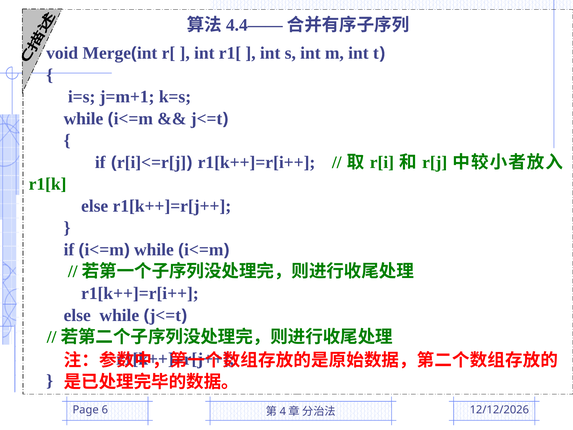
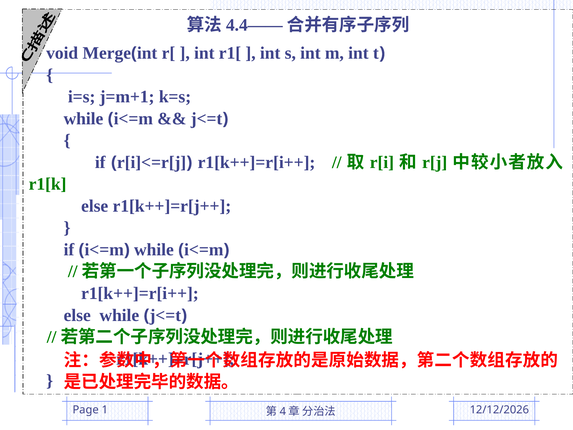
6: 6 -> 1
